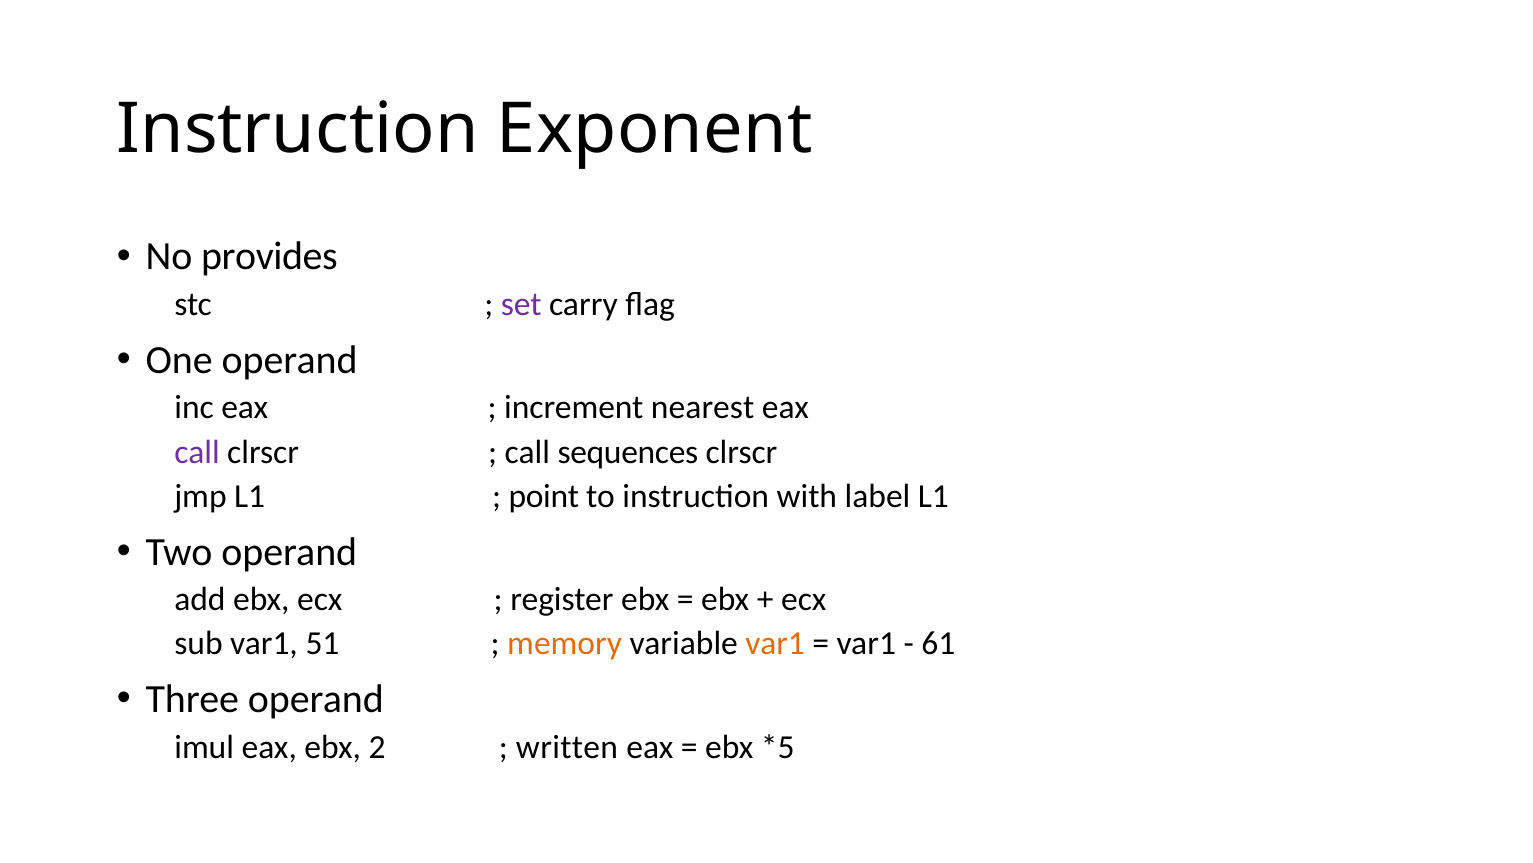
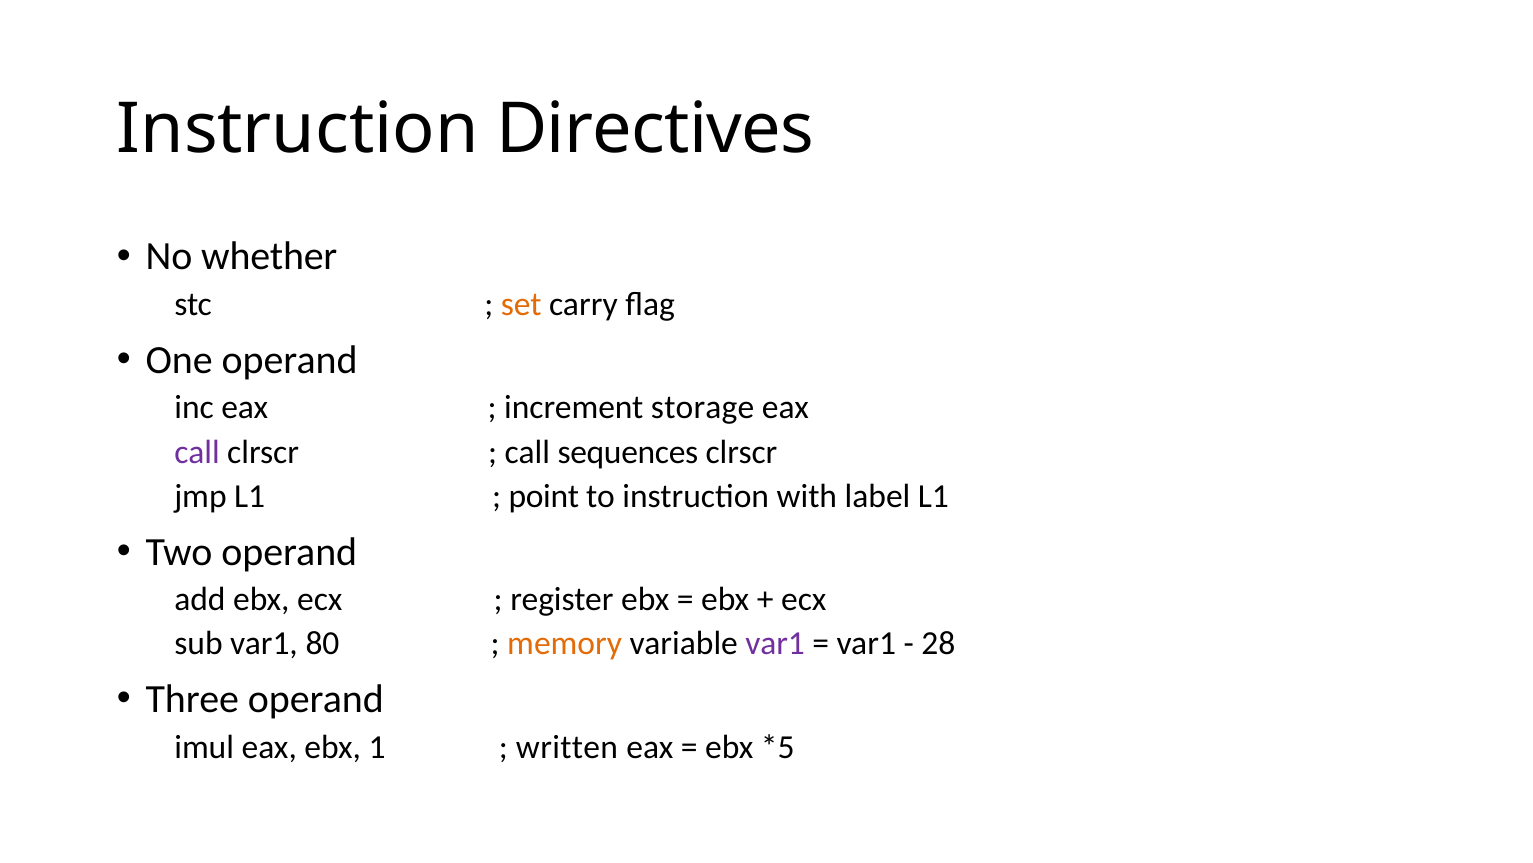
Exponent: Exponent -> Directives
provides: provides -> whether
set colour: purple -> orange
nearest: nearest -> storage
51: 51 -> 80
var1 at (775, 643) colour: orange -> purple
61: 61 -> 28
2: 2 -> 1
